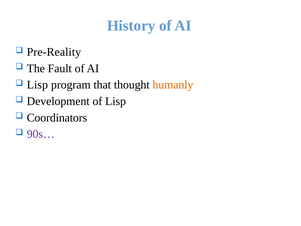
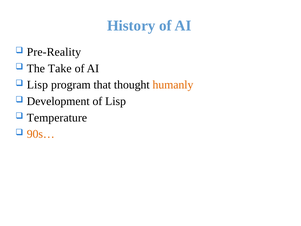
Fault: Fault -> Take
Coordinators: Coordinators -> Temperature
90s… colour: purple -> orange
